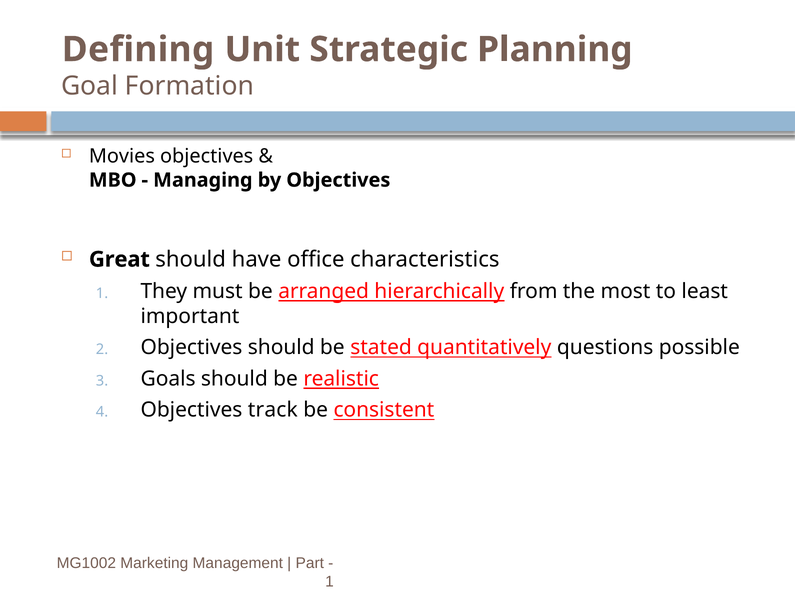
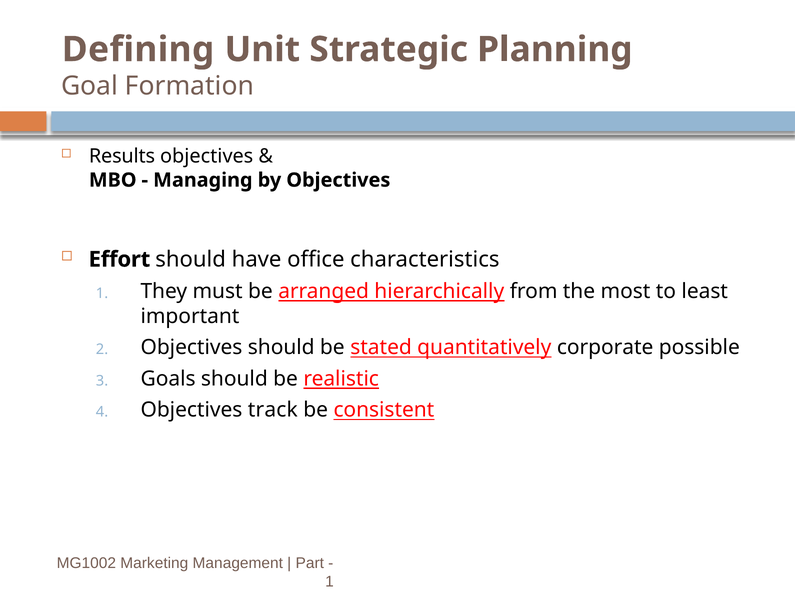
Movies: Movies -> Results
Great: Great -> Effort
questions: questions -> corporate
